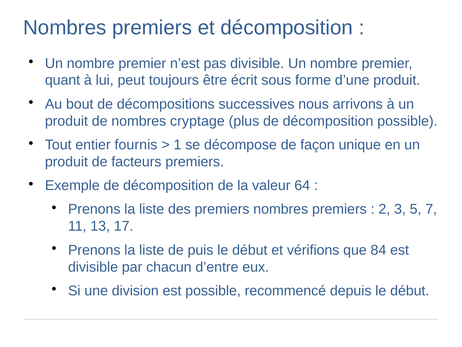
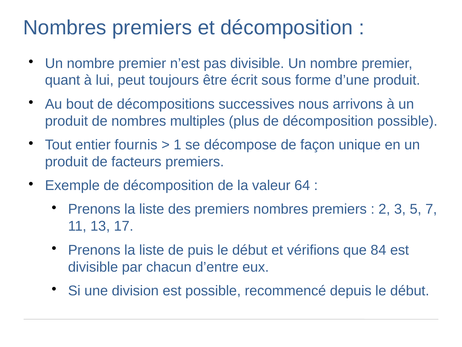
cryptage: cryptage -> multiples
